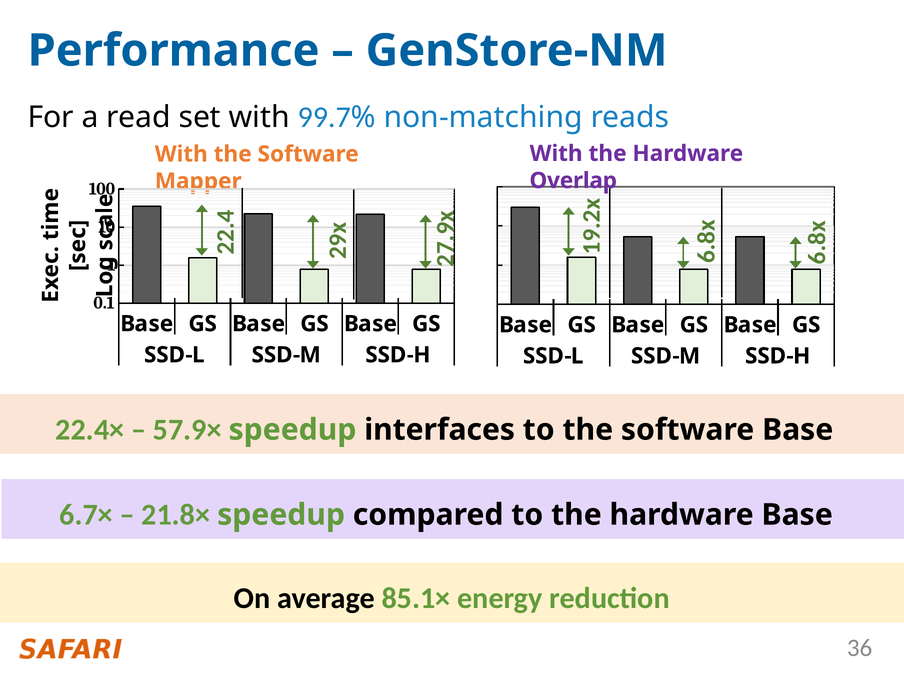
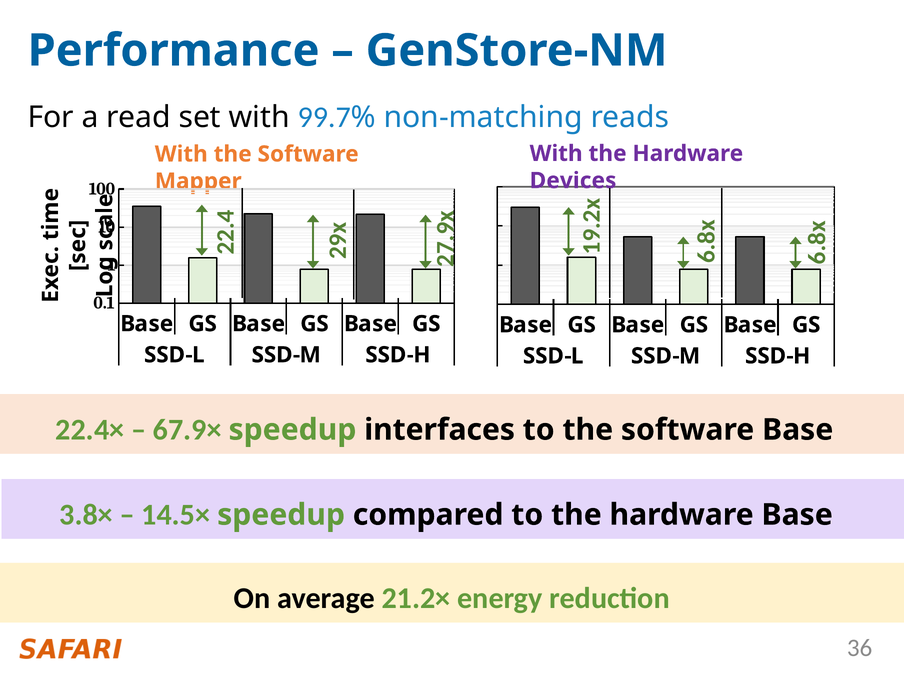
Overlap: Overlap -> Devices
57.9×: 57.9× -> 67.9×
6.7×: 6.7× -> 3.8×
21.8×: 21.8× -> 14.5×
85.1×: 85.1× -> 21.2×
